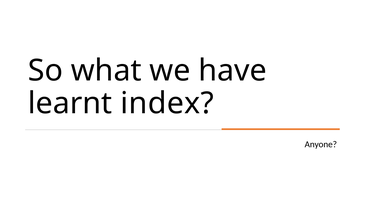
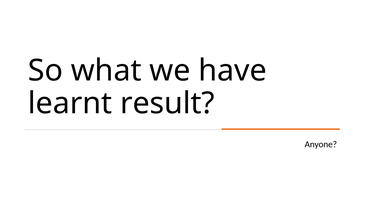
index: index -> result
